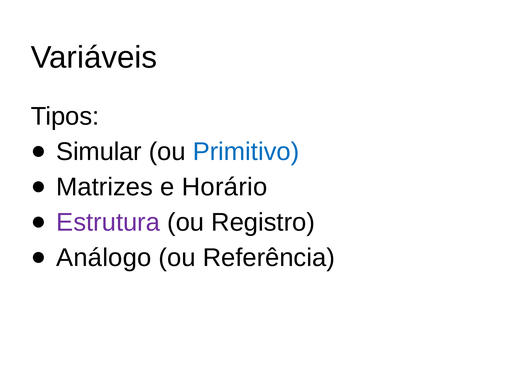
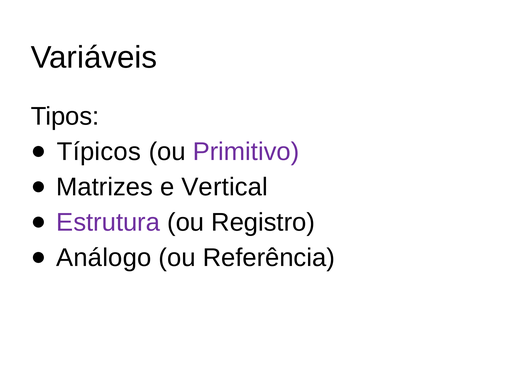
Simular: Simular -> Típicos
Primitivo colour: blue -> purple
Horário: Horário -> Vertical
